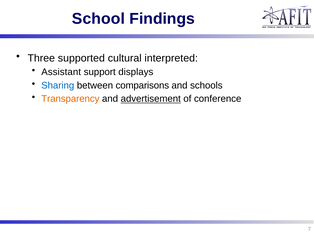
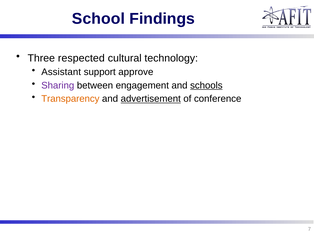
supported: supported -> respected
interpreted: interpreted -> technology
displays: displays -> approve
Sharing colour: blue -> purple
comparisons: comparisons -> engagement
schools underline: none -> present
